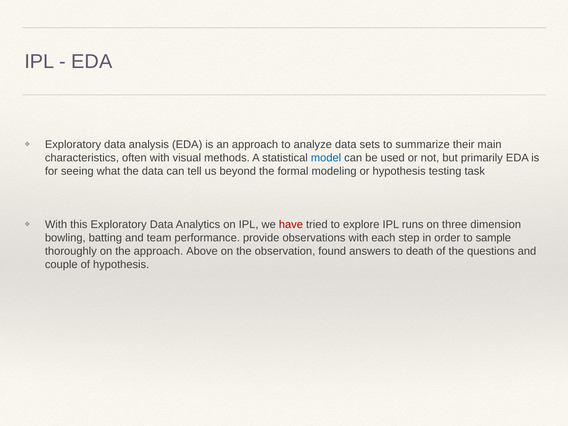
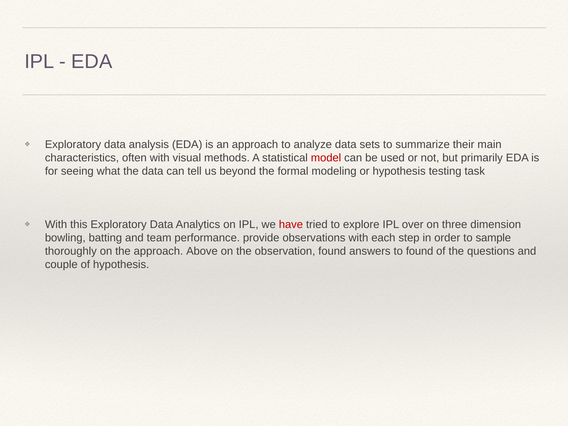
model colour: blue -> red
runs: runs -> over
to death: death -> found
